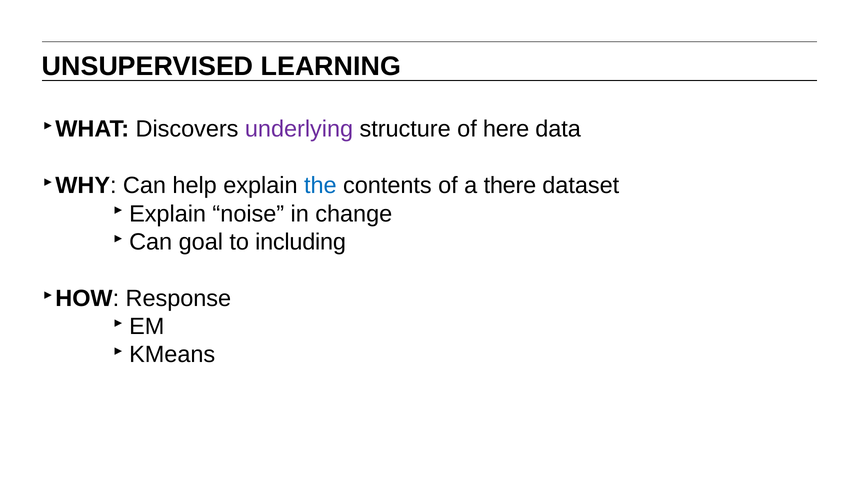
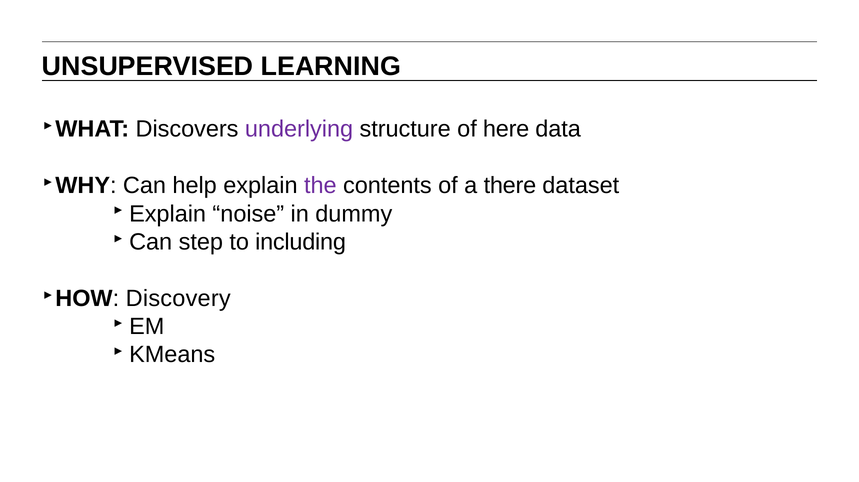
the colour: blue -> purple
change: change -> dummy
goal: goal -> step
Response: Response -> Discovery
